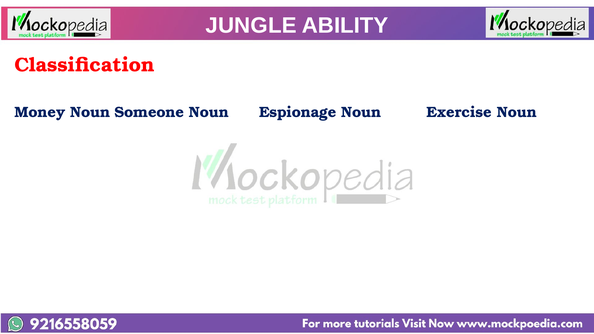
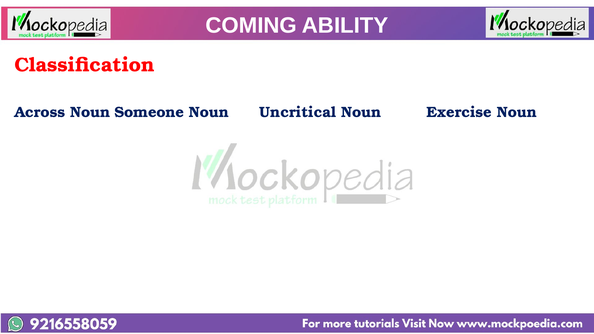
JUNGLE: JUNGLE -> COMING
Money: Money -> Across
Espionage: Espionage -> Uncritical
